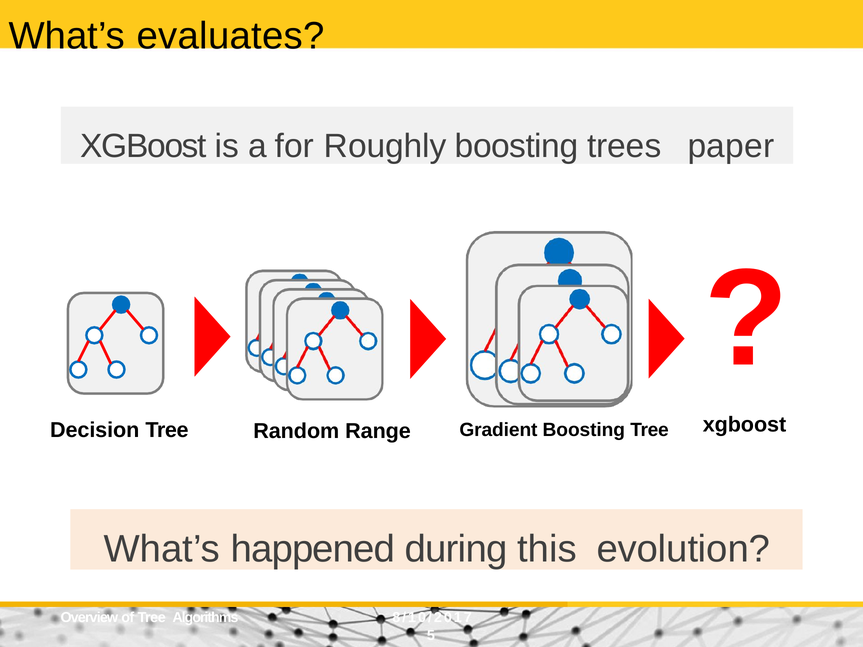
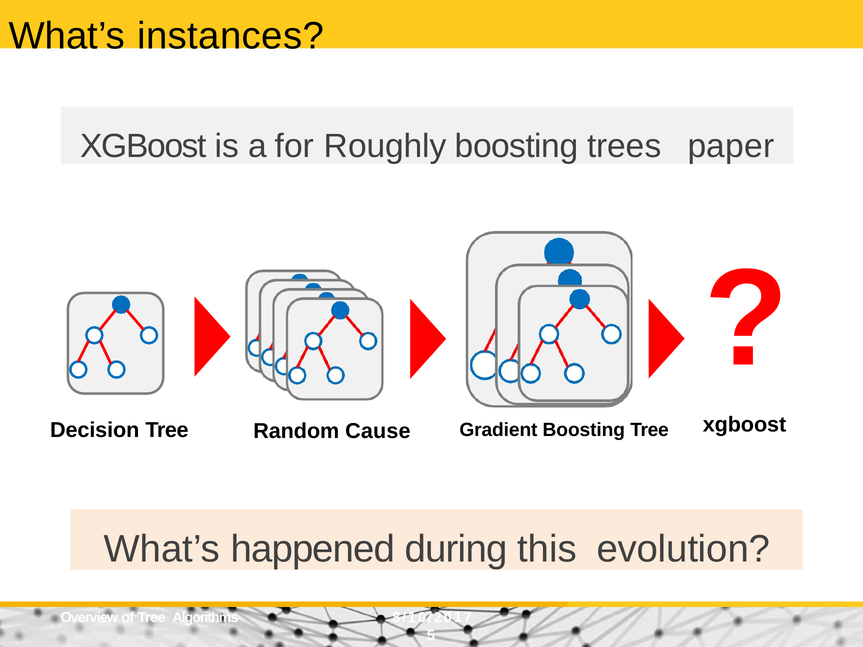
evaluates: evaluates -> instances
Range: Range -> Cause
